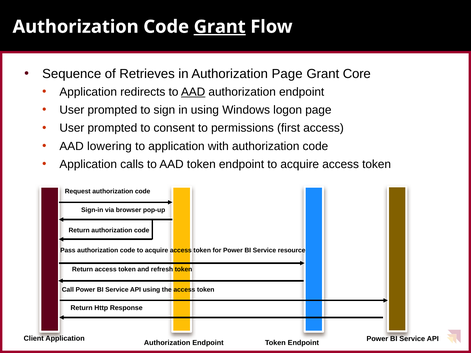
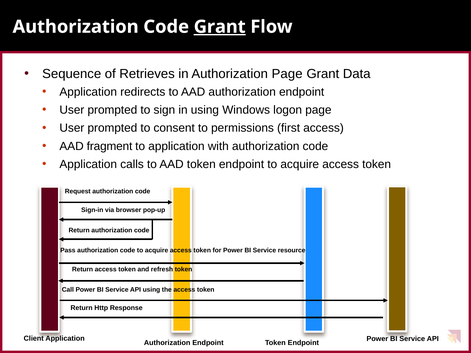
Core: Core -> Data
AAD at (193, 92) underline: present -> none
lowering: lowering -> fragment
